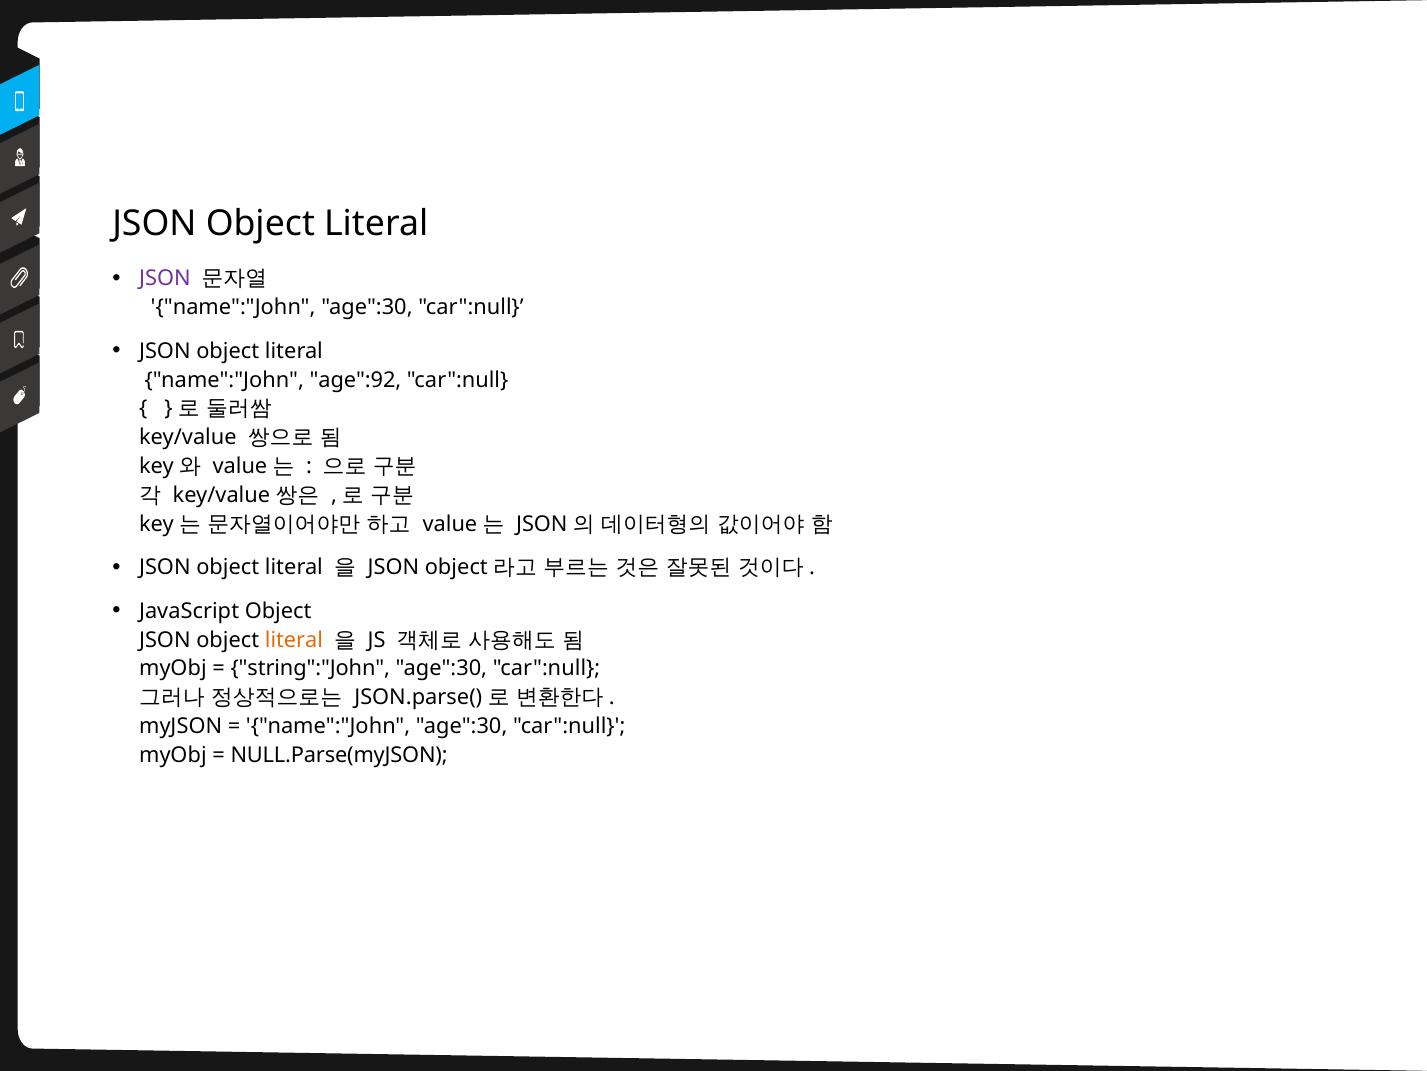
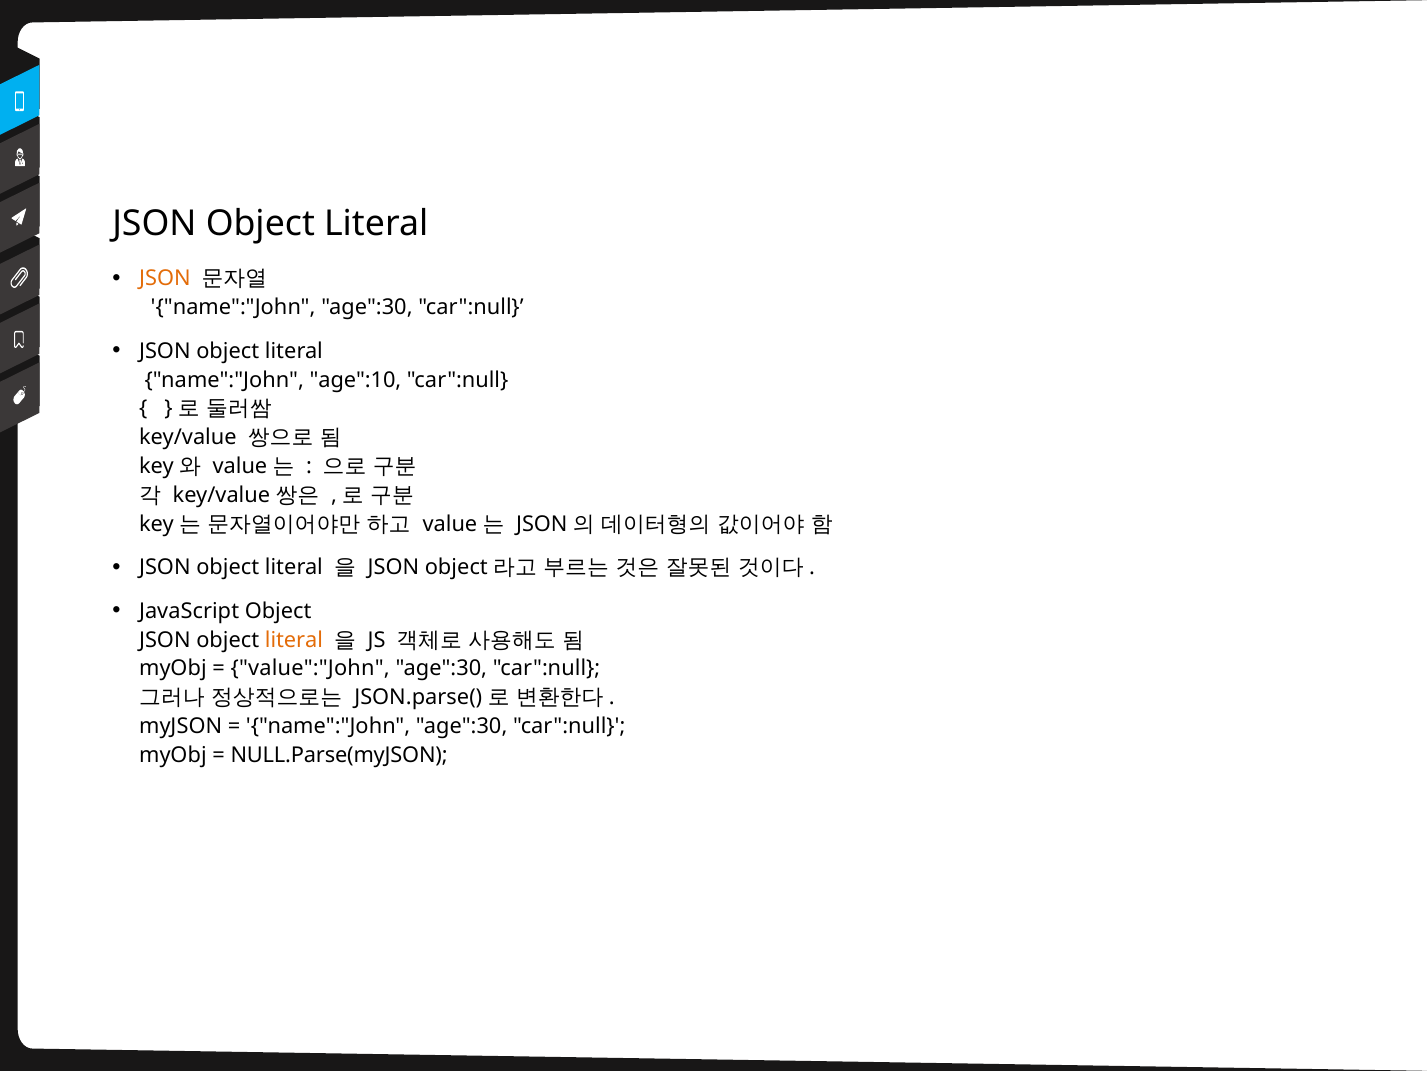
JSON at (165, 278) colour: purple -> orange
age":92: age":92 -> age":10
string":"John: string":"John -> value":"John
